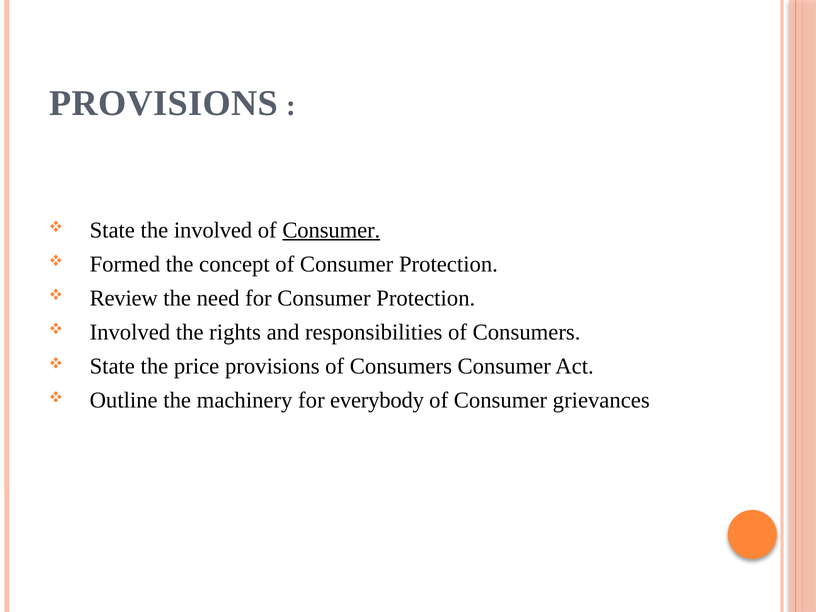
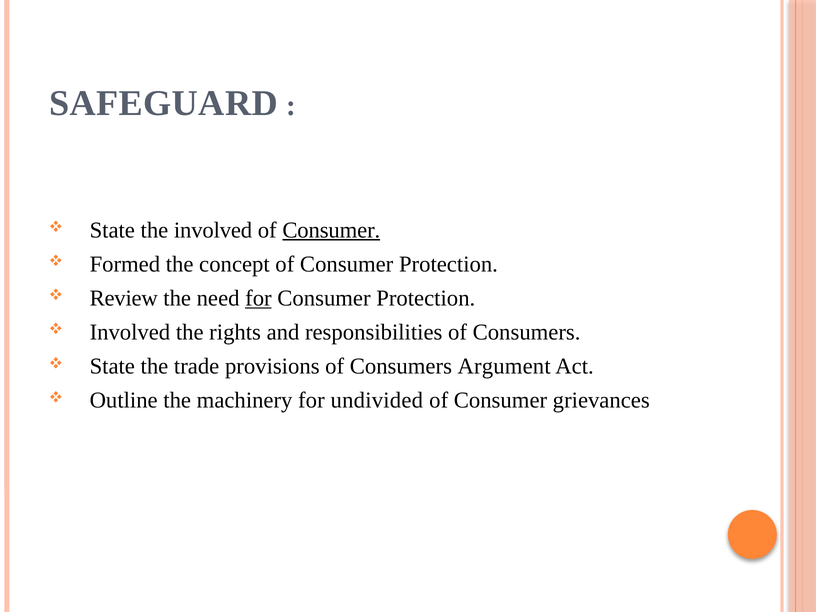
PROVISIONS at (164, 103): PROVISIONS -> SAFEGUARD
for at (258, 298) underline: none -> present
price: price -> trade
Consumers Consumer: Consumer -> Argument
everybody: everybody -> undivided
